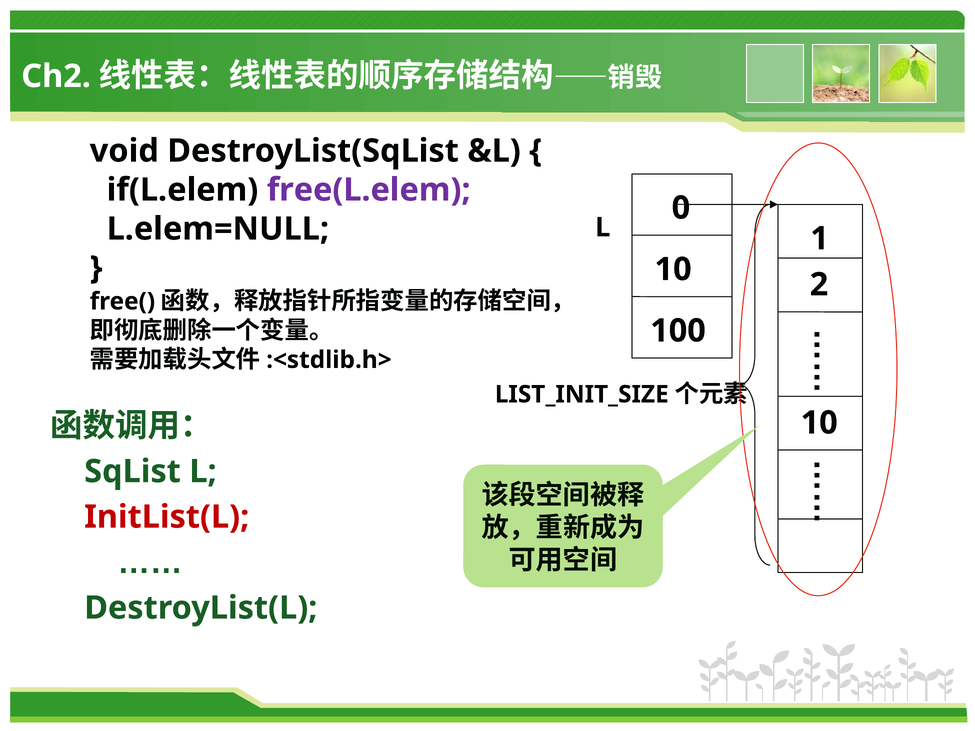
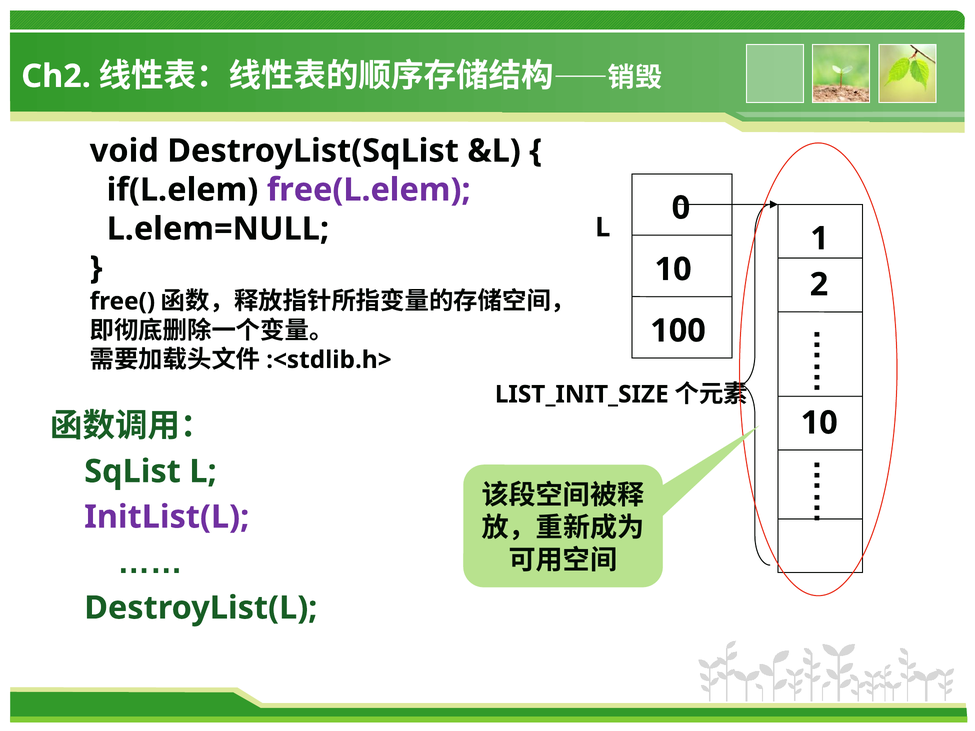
InitList(L colour: red -> purple
